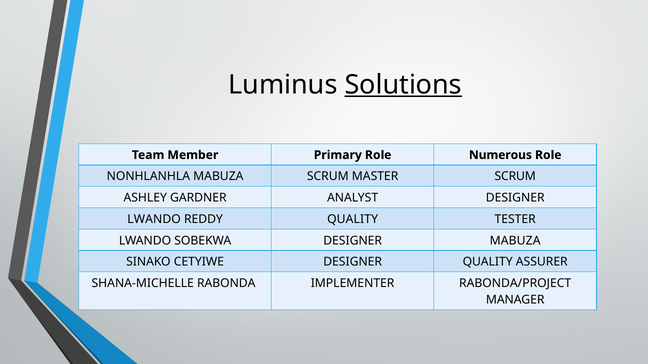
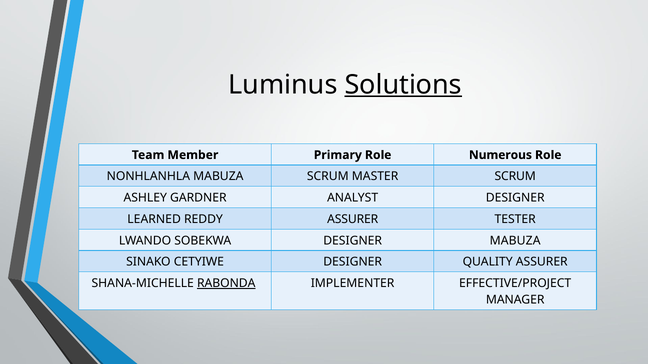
LWANDO at (154, 219): LWANDO -> LEARNED
REDDY QUALITY: QUALITY -> ASSURER
RABONDA underline: none -> present
RABONDA/PROJECT: RABONDA/PROJECT -> EFFECTIVE/PROJECT
